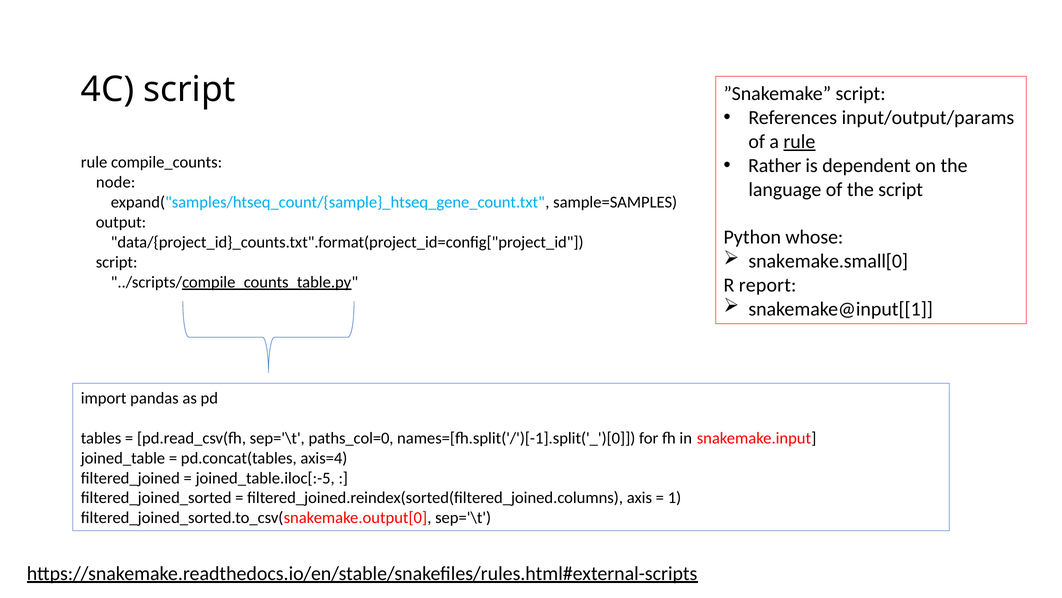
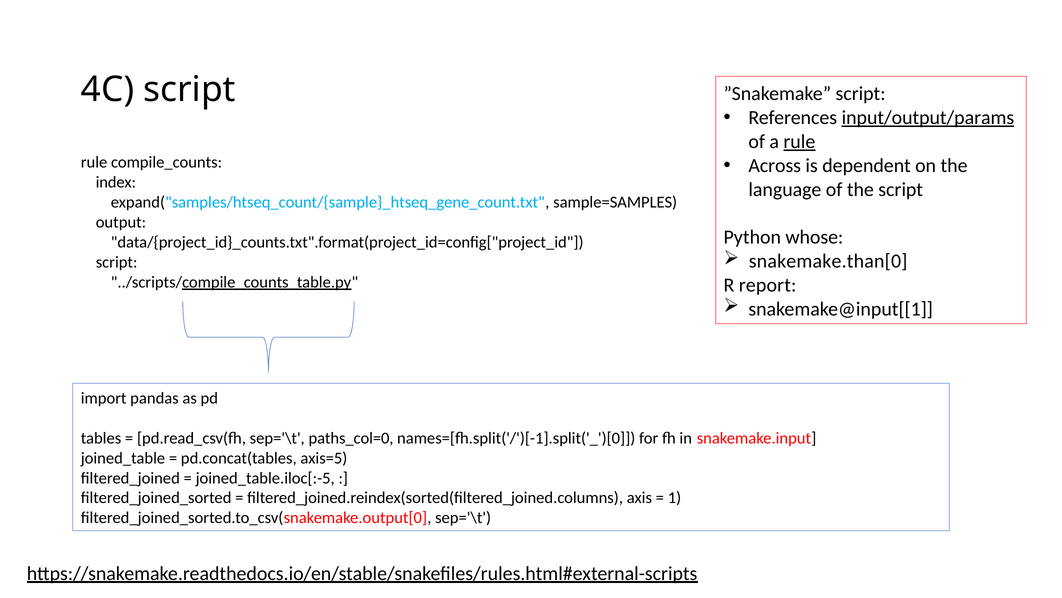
input/output/params underline: none -> present
Rather: Rather -> Across
node: node -> index
snakemake.small[0: snakemake.small[0 -> snakemake.than[0
axis=4: axis=4 -> axis=5
